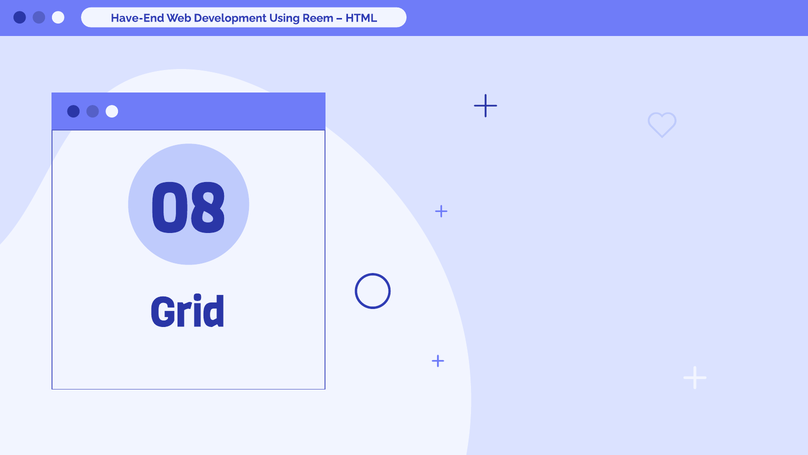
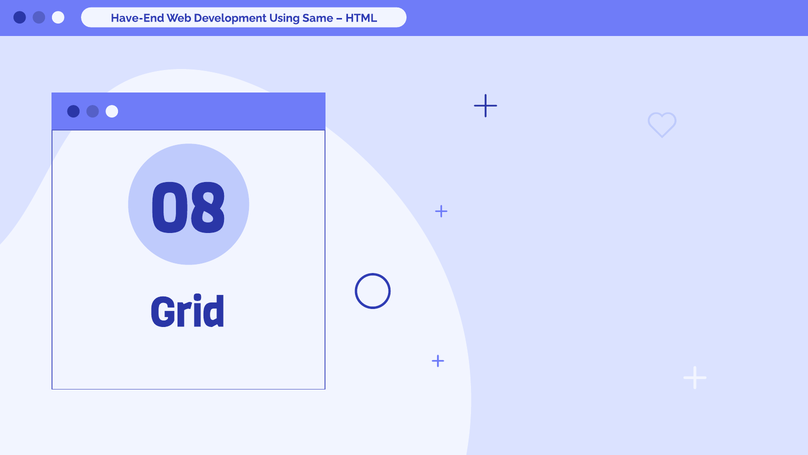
Reem: Reem -> Same
